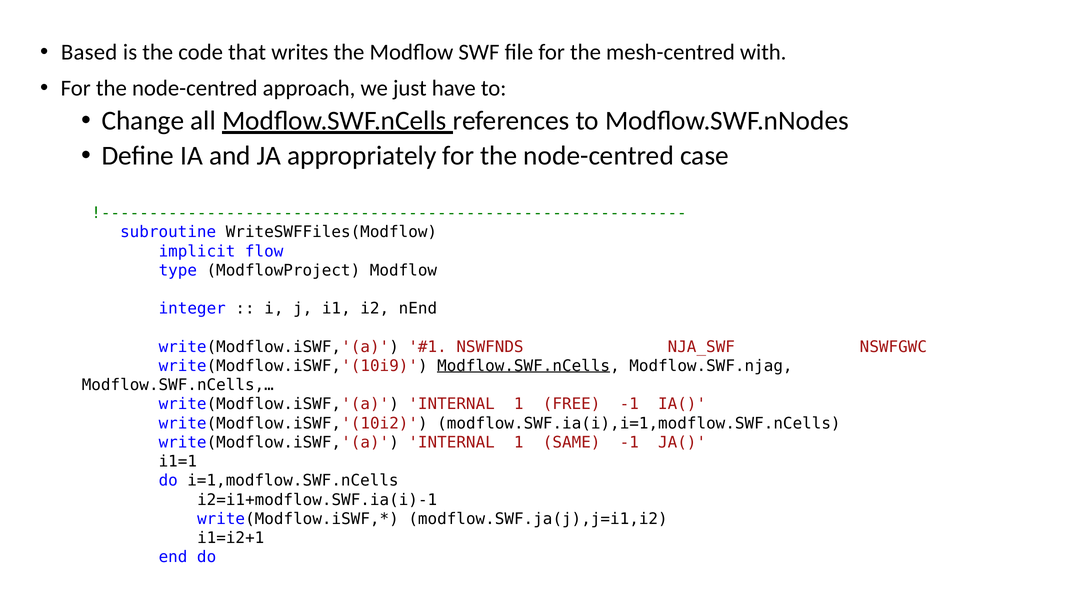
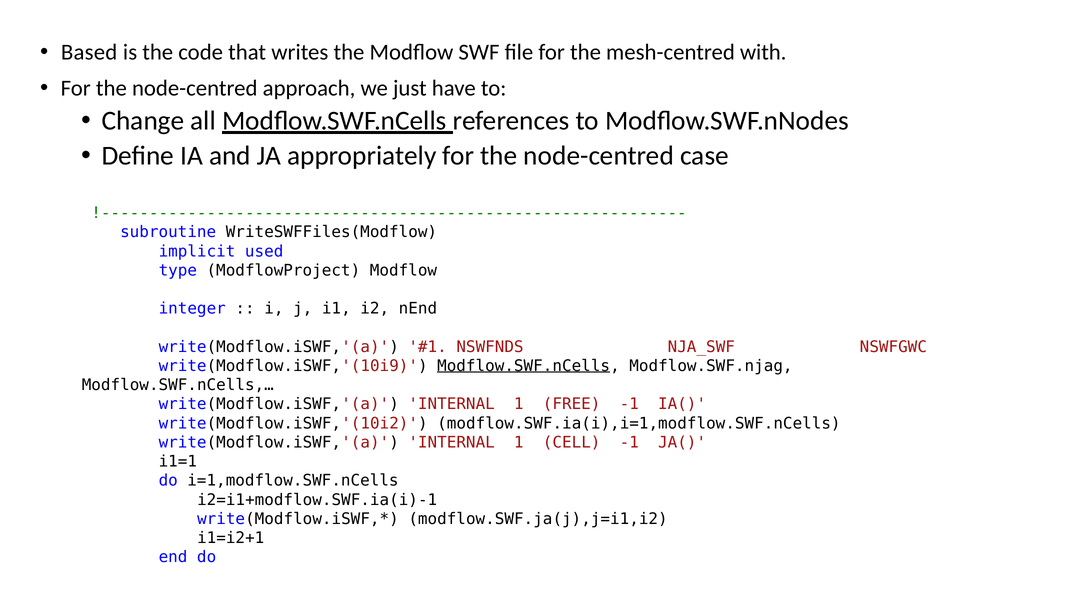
flow: flow -> used
SAME: SAME -> CELL
